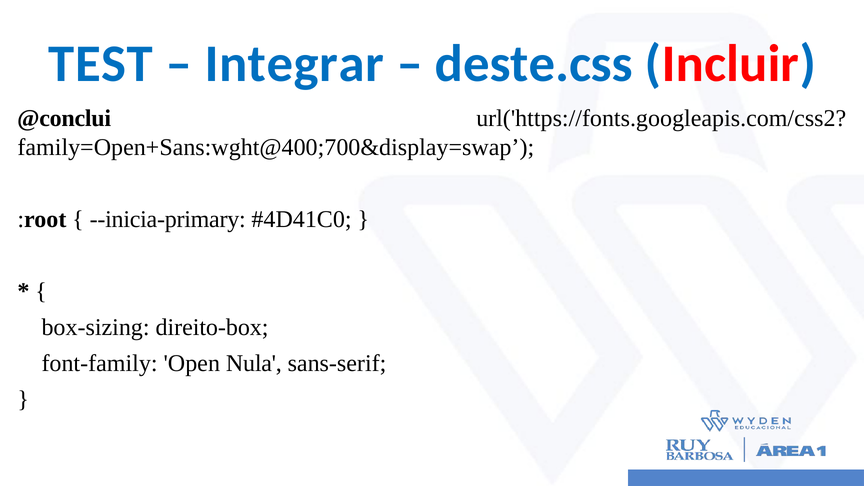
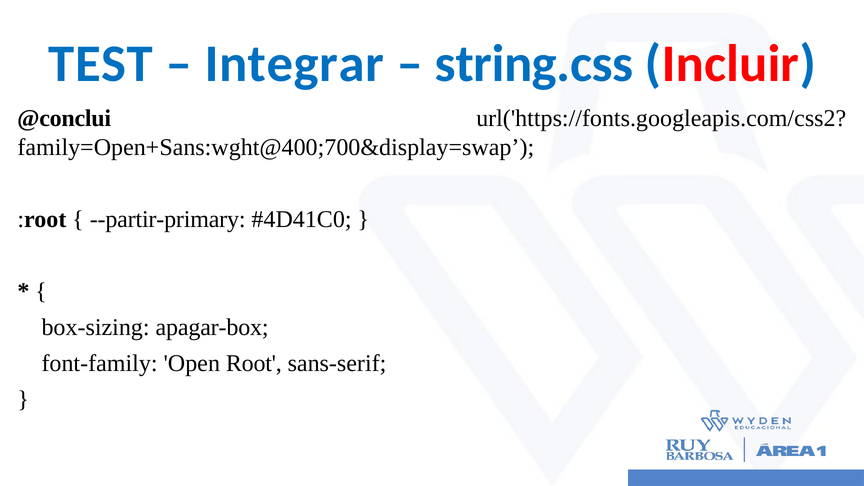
deste.css: deste.css -> string.css
--inicia-primary: --inicia-primary -> --partir-primary
direito-box: direito-box -> apagar-box
Nula: Nula -> Root
